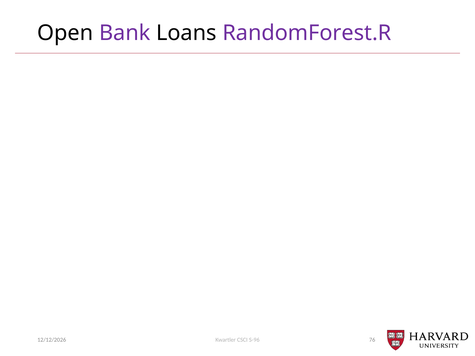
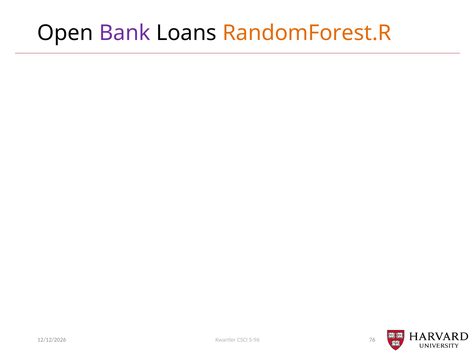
RandomForest.R colour: purple -> orange
